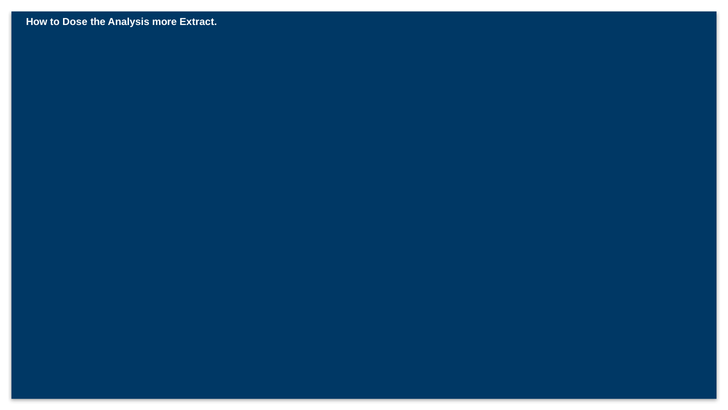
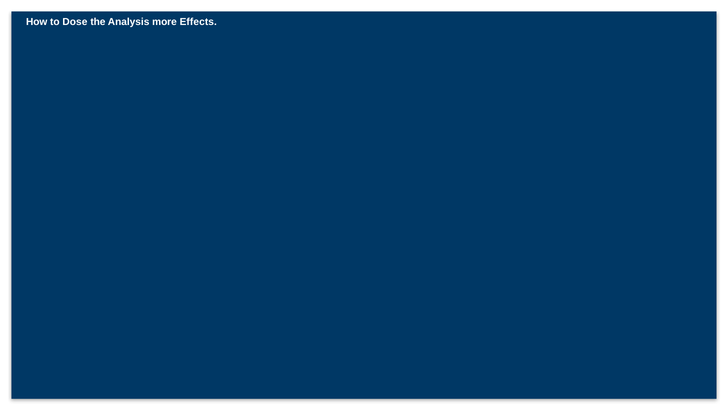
Extract: Extract -> Effects
